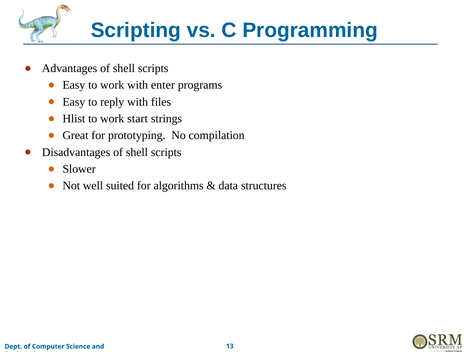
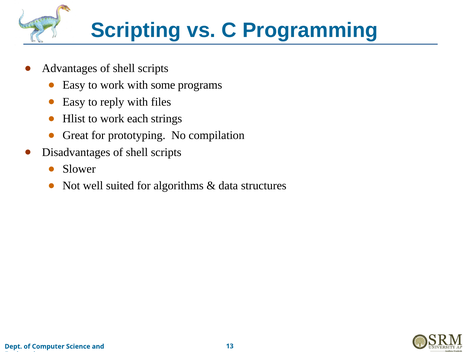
enter: enter -> some
start: start -> each
